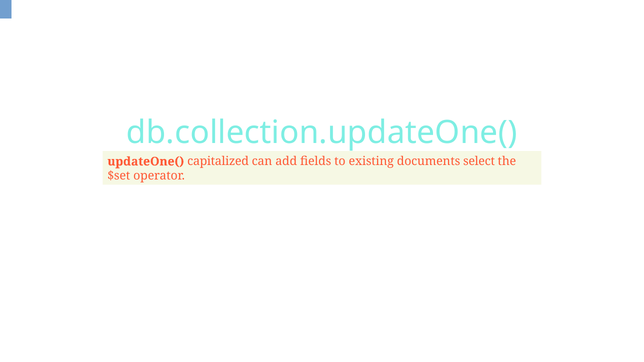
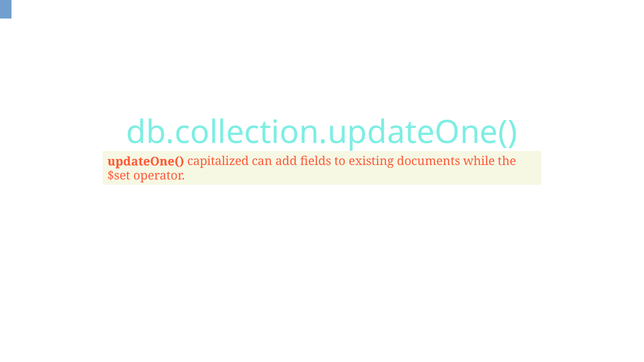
select: select -> while
